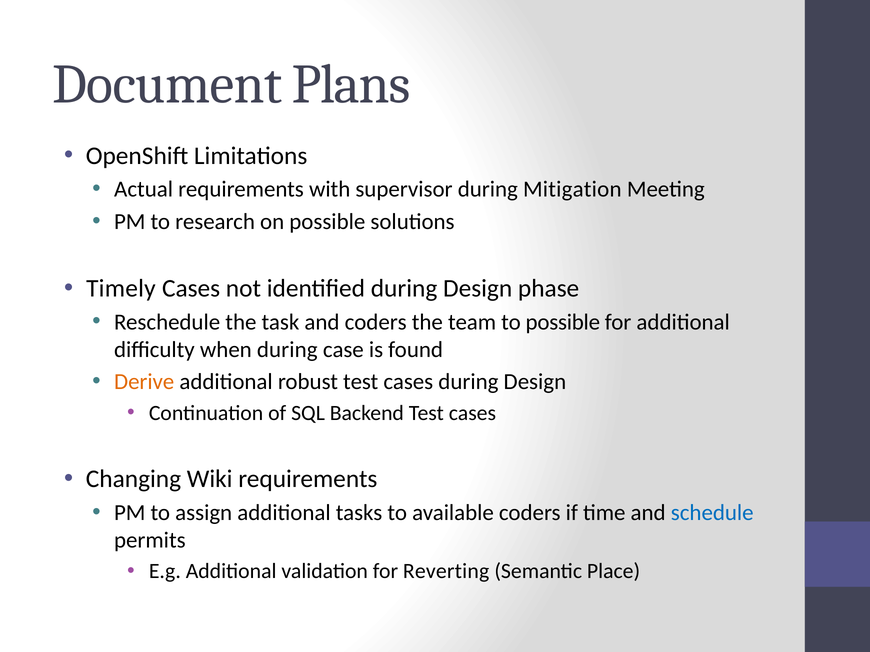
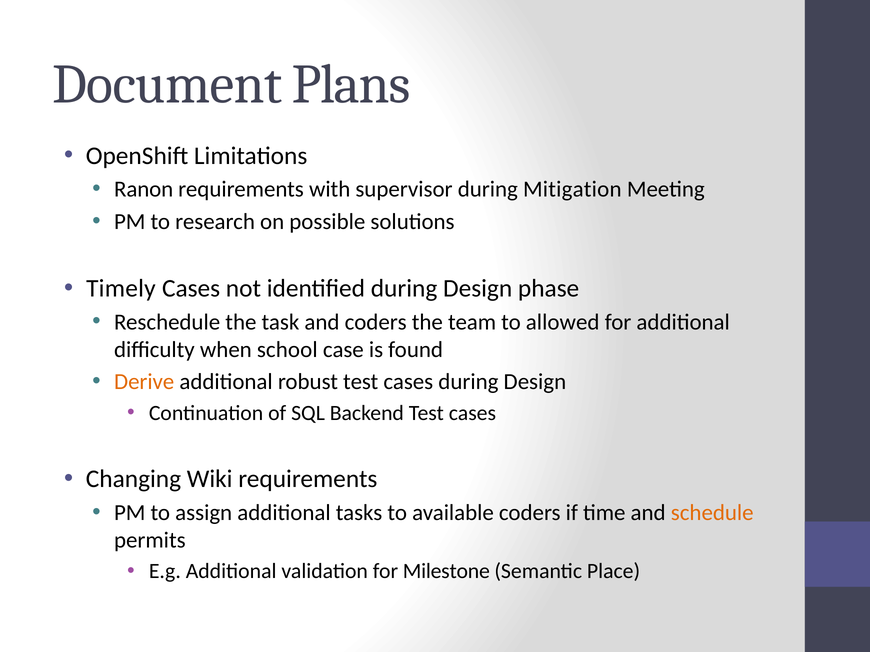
Actual: Actual -> Ranon
to possible: possible -> allowed
when during: during -> school
schedule colour: blue -> orange
Reverting: Reverting -> Milestone
